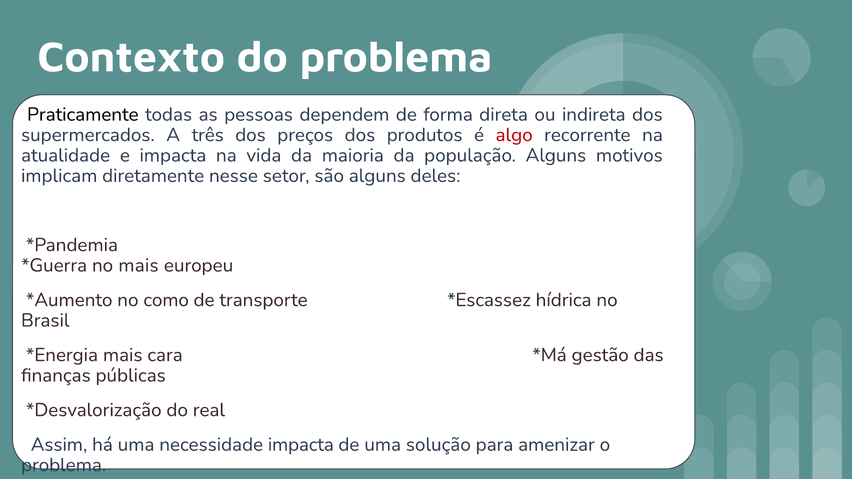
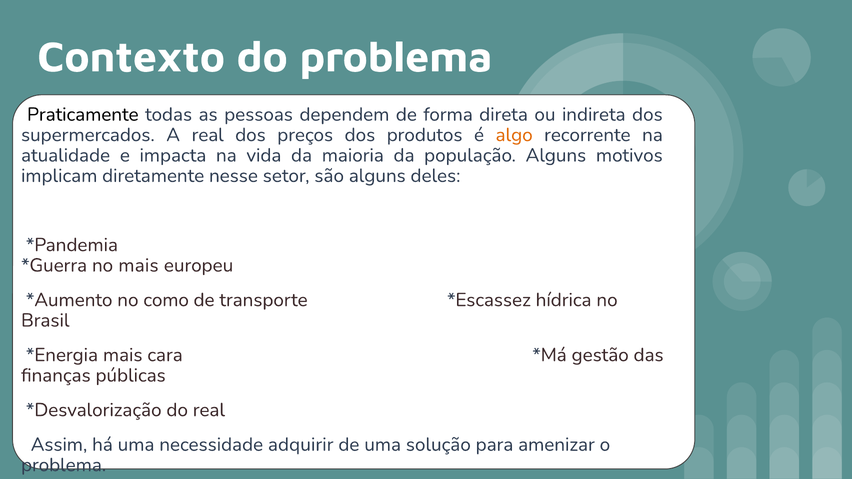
A três: três -> real
algo colour: red -> orange
necessidade impacta: impacta -> adquirir
